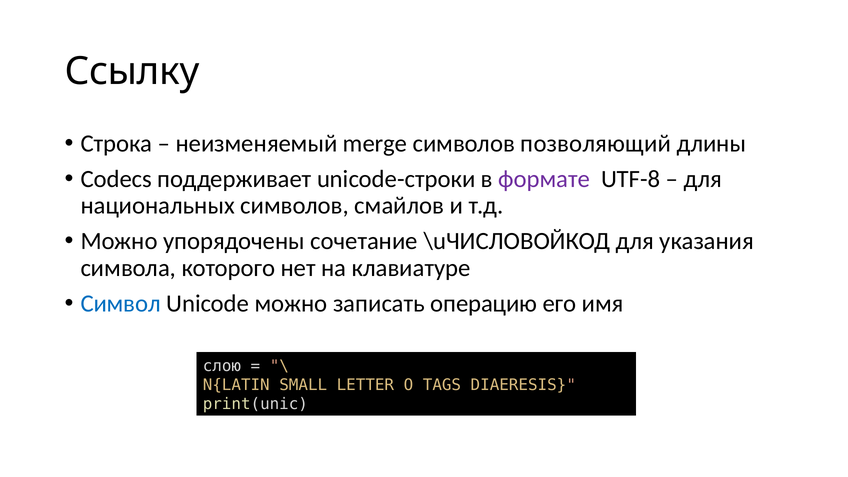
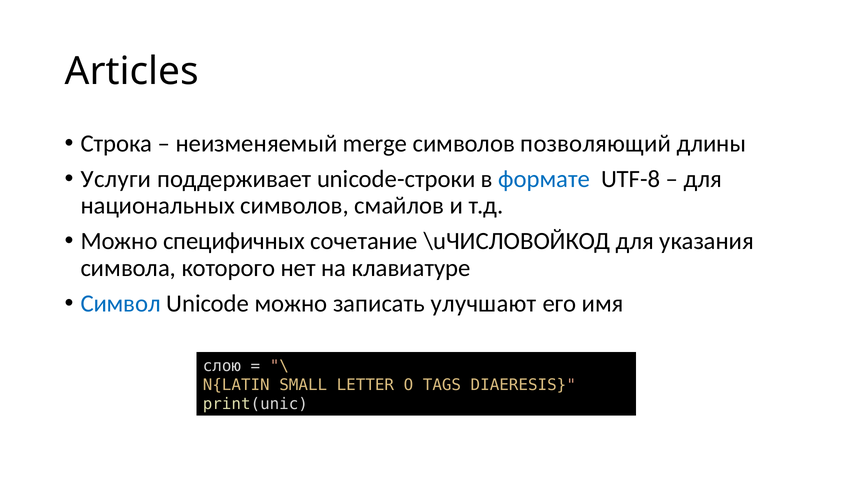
Ссылку: Ссылку -> Articles
Codecs: Codecs -> Услуги
формате colour: purple -> blue
упорядочены: упорядочены -> специфичных
операцию: операцию -> улучшают
